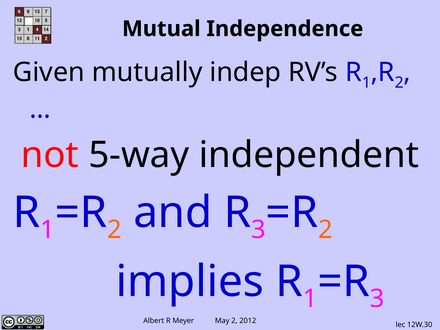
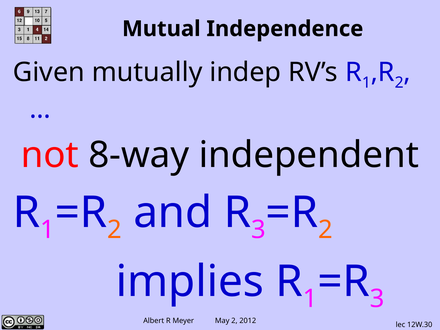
5-way: 5-way -> 8-way
